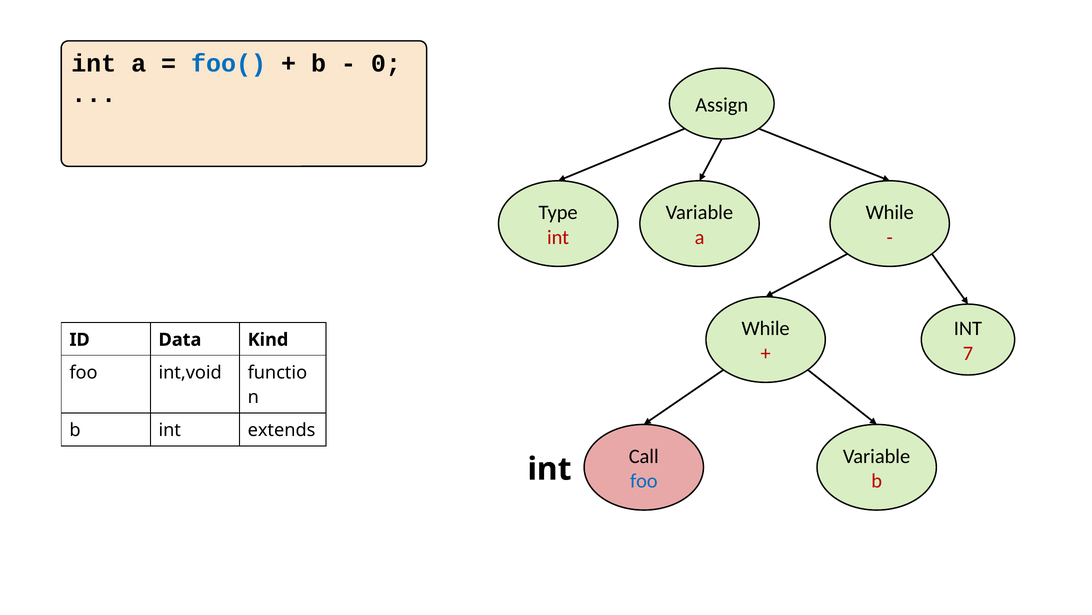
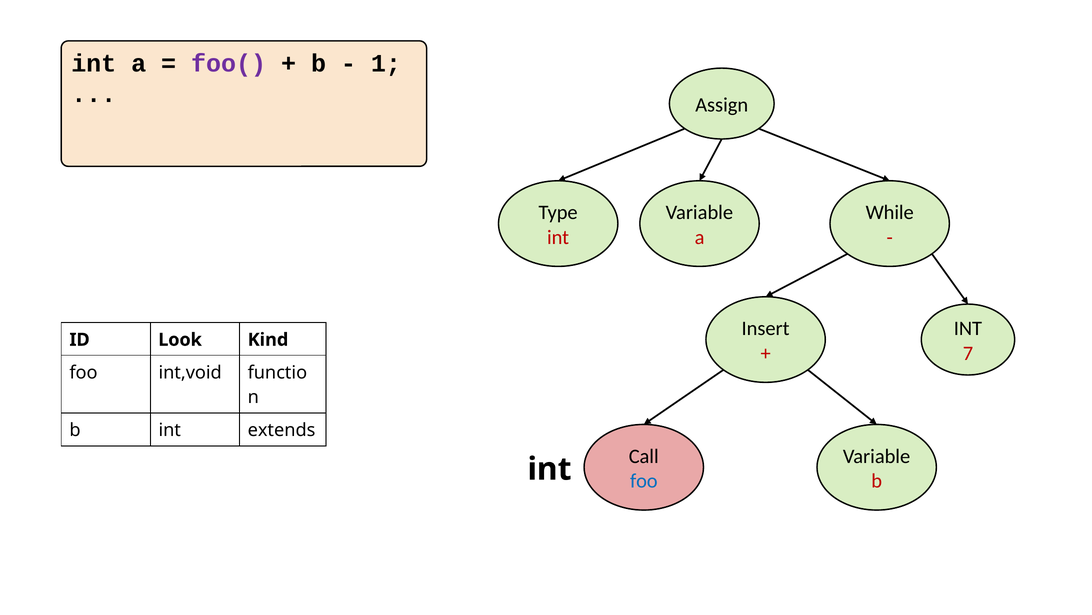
foo( colour: blue -> purple
0: 0 -> 1
While at (766, 328): While -> Insert
Data: Data -> Look
